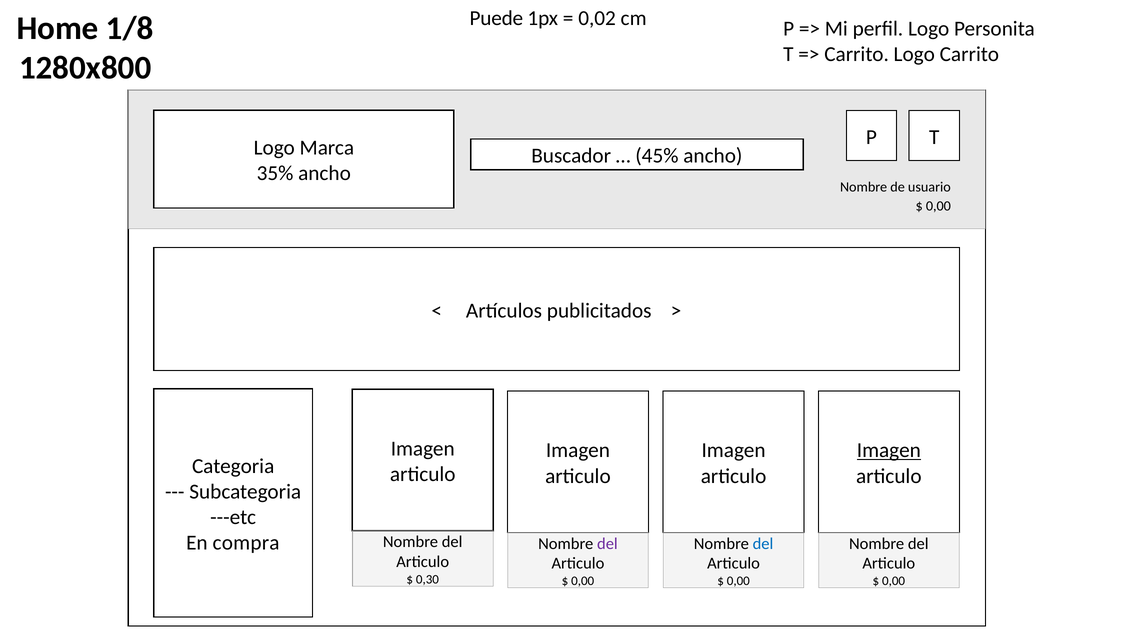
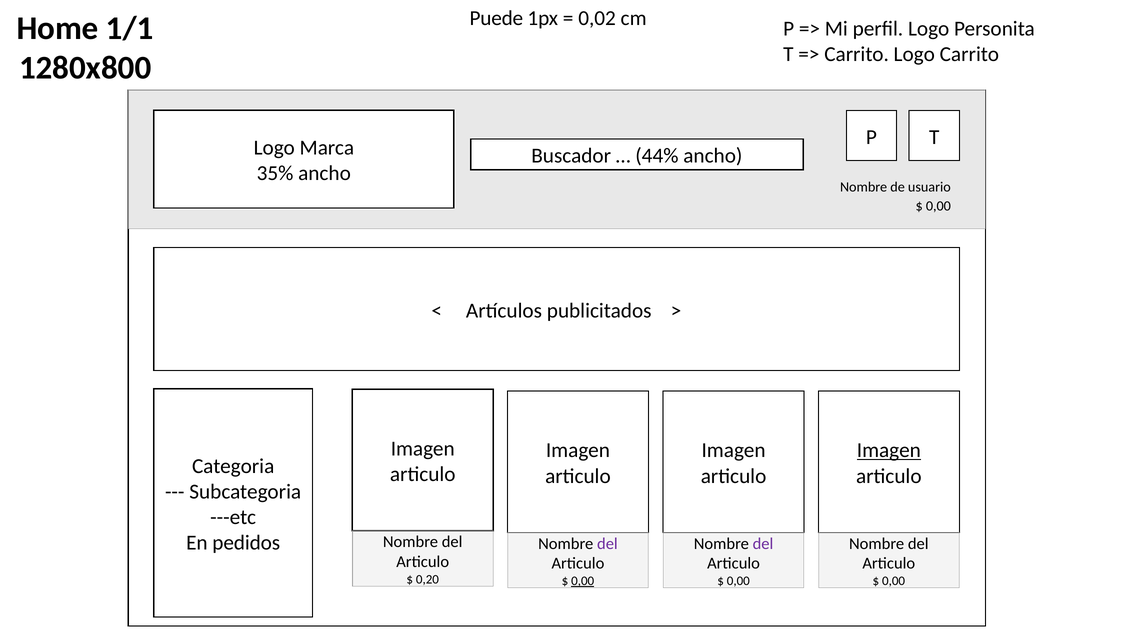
1/8: 1/8 -> 1/1
45%: 45% -> 44%
compra: compra -> pedidos
del at (763, 543) colour: blue -> purple
0,30: 0,30 -> 0,20
0,00 at (583, 581) underline: none -> present
